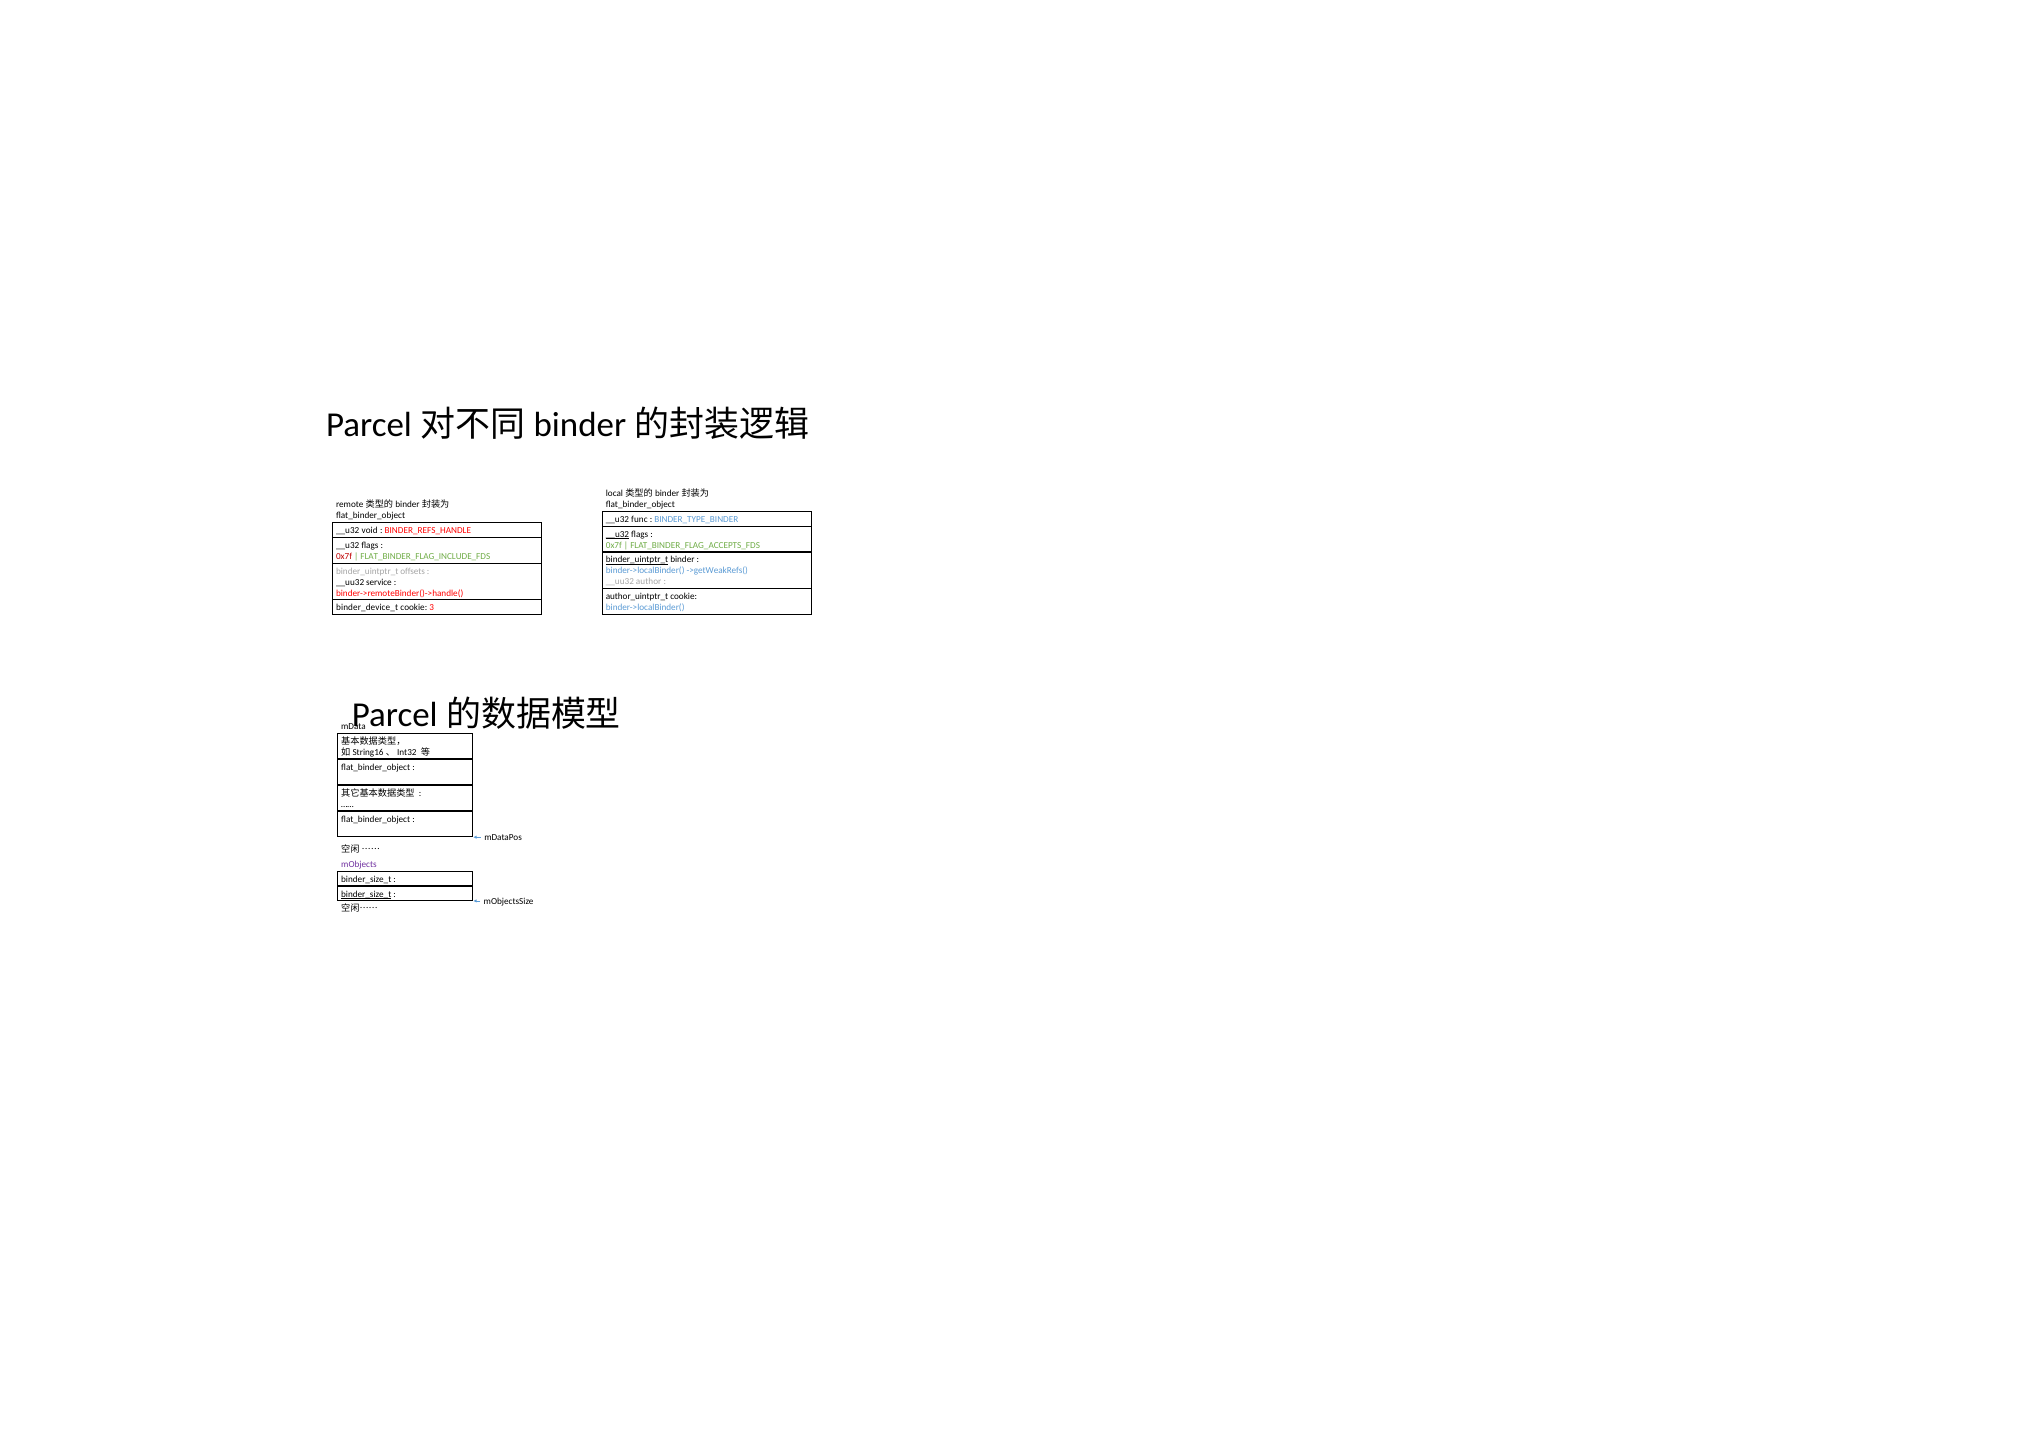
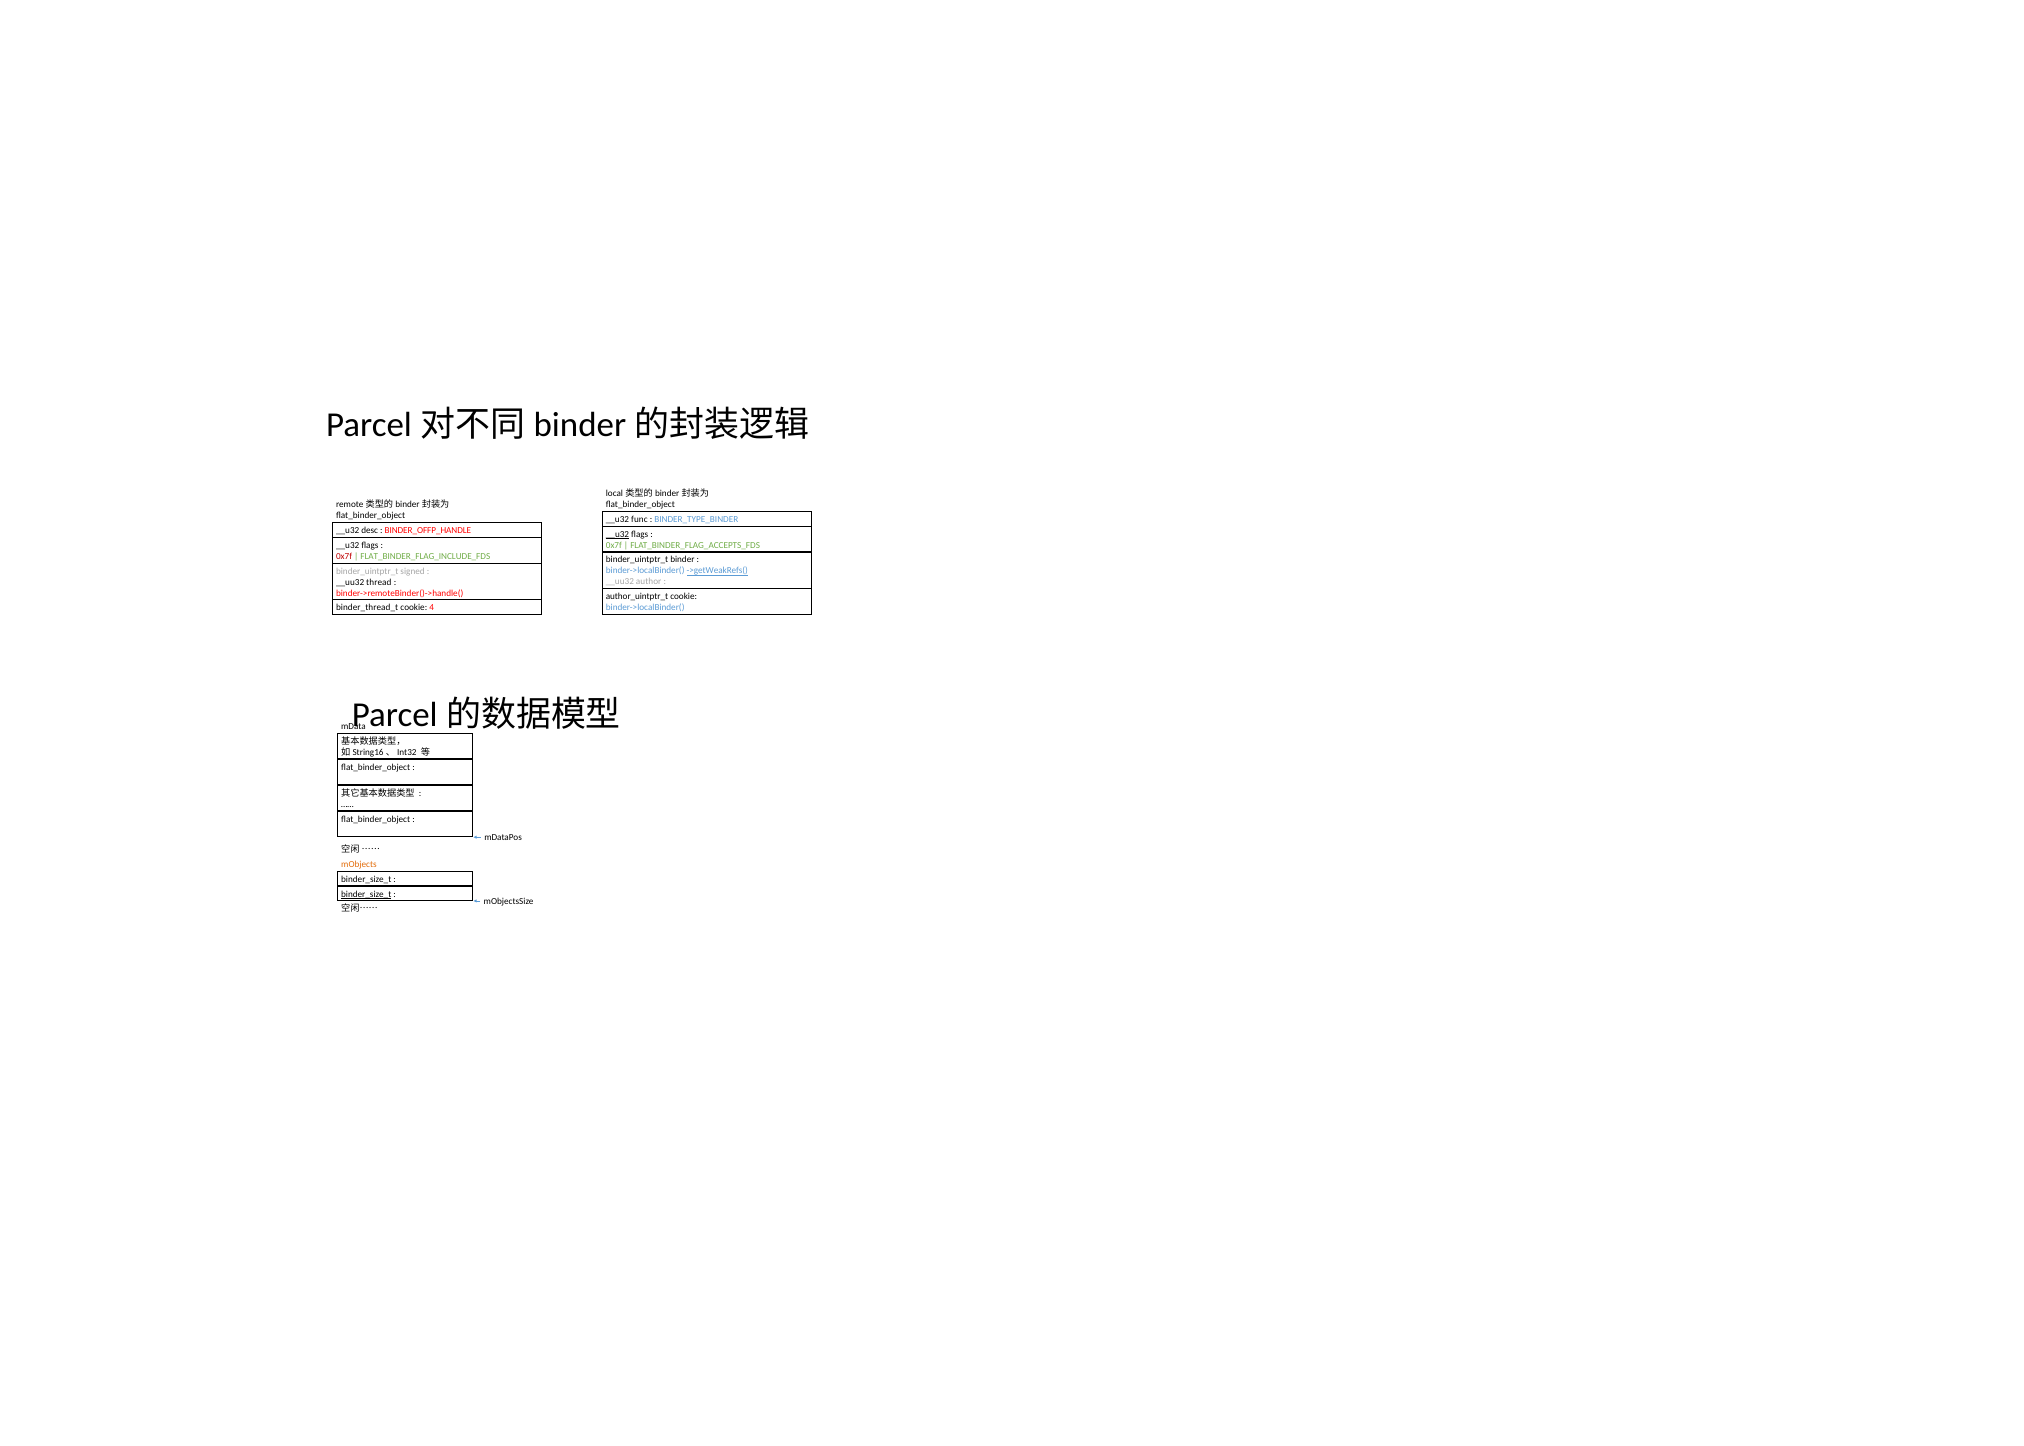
void: void -> desc
BINDER_REFS_HANDLE: BINDER_REFS_HANDLE -> BINDER_OFFP_HANDLE
binder_uintptr_t at (637, 560) underline: present -> none
->getWeakRefs( underline: none -> present
offsets: offsets -> signed
service: service -> thread
binder_device_t: binder_device_t -> binder_thread_t
3: 3 -> 4
mObjects colour: purple -> orange
